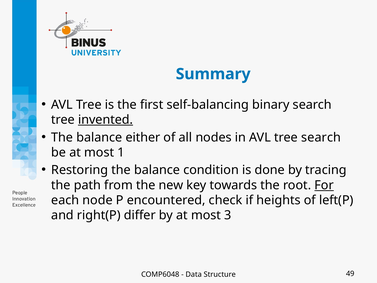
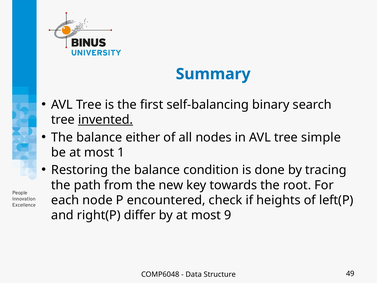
tree search: search -> simple
For underline: present -> none
3: 3 -> 9
